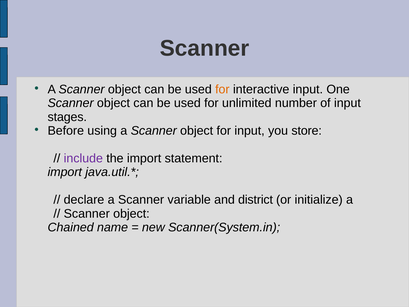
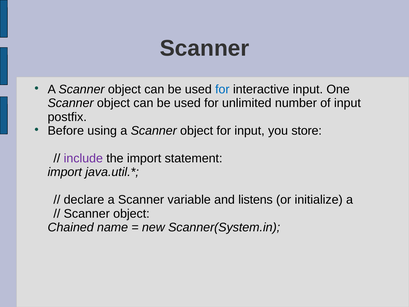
for at (222, 89) colour: orange -> blue
stages: stages -> postfix
district: district -> listens
